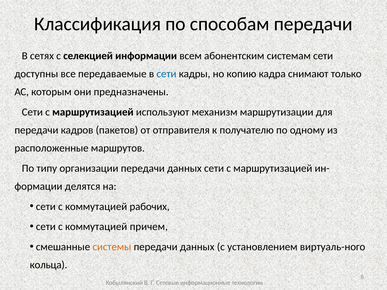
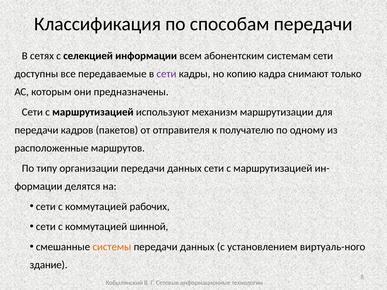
сети at (166, 74) colour: blue -> purple
причем: причем -> шинной
кольца: кольца -> здание
